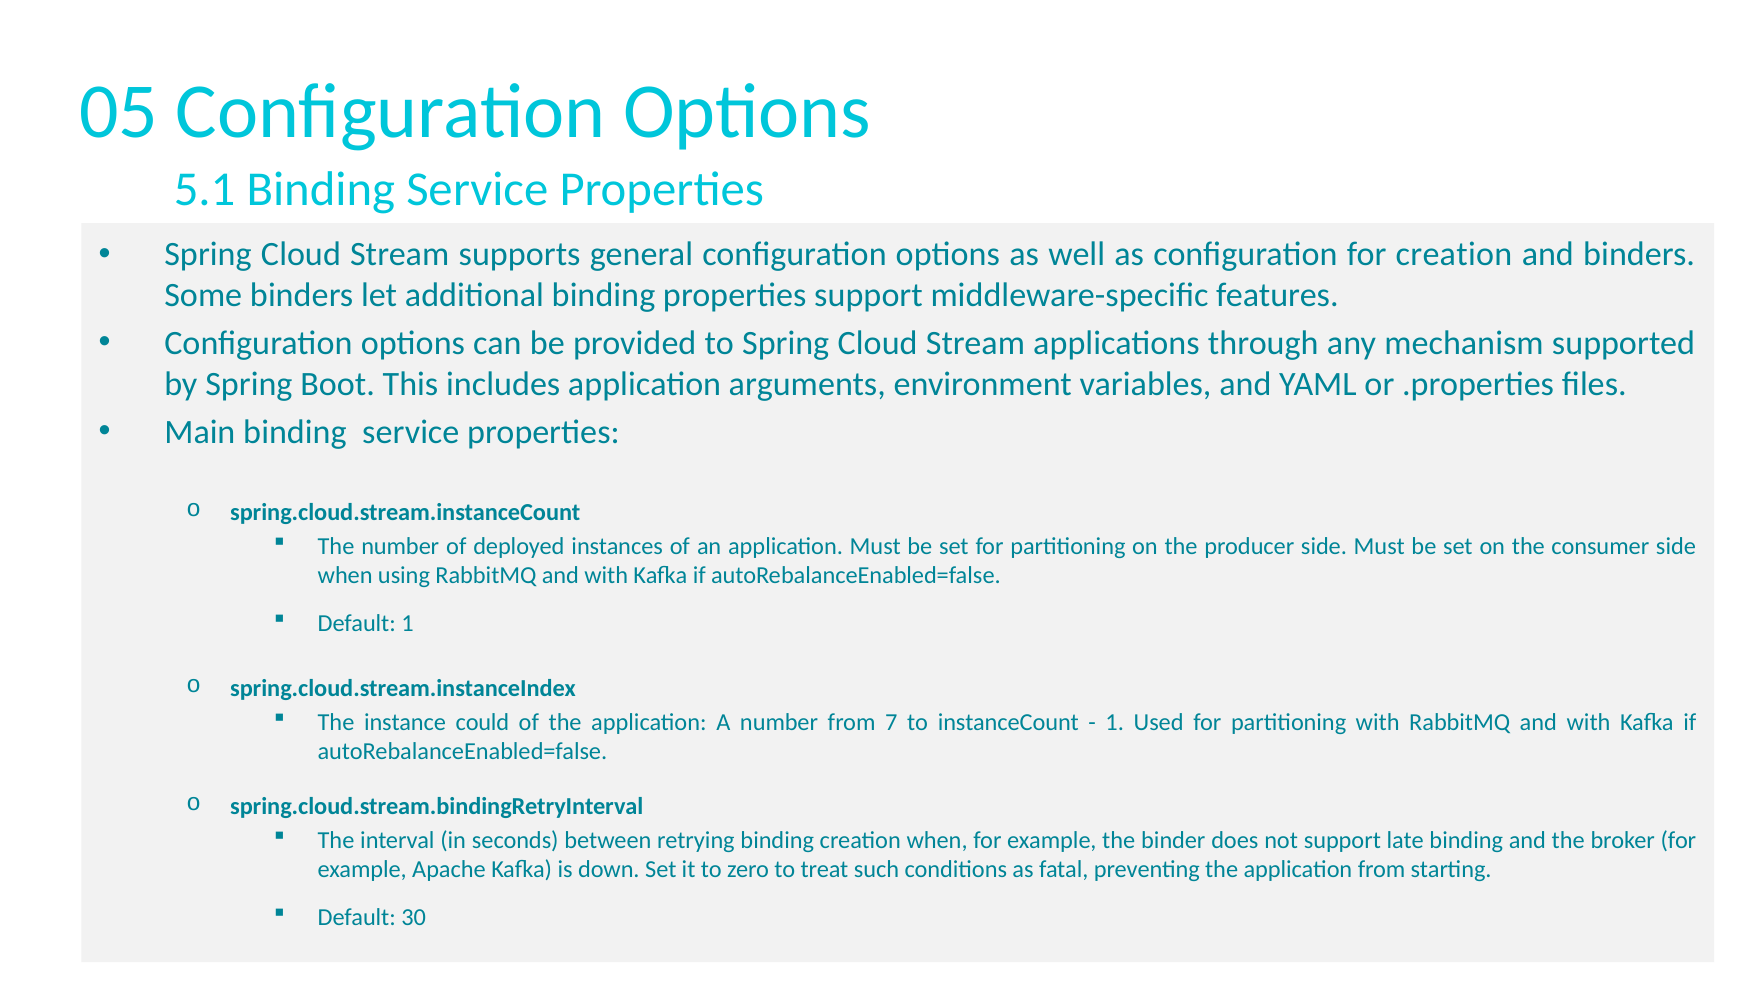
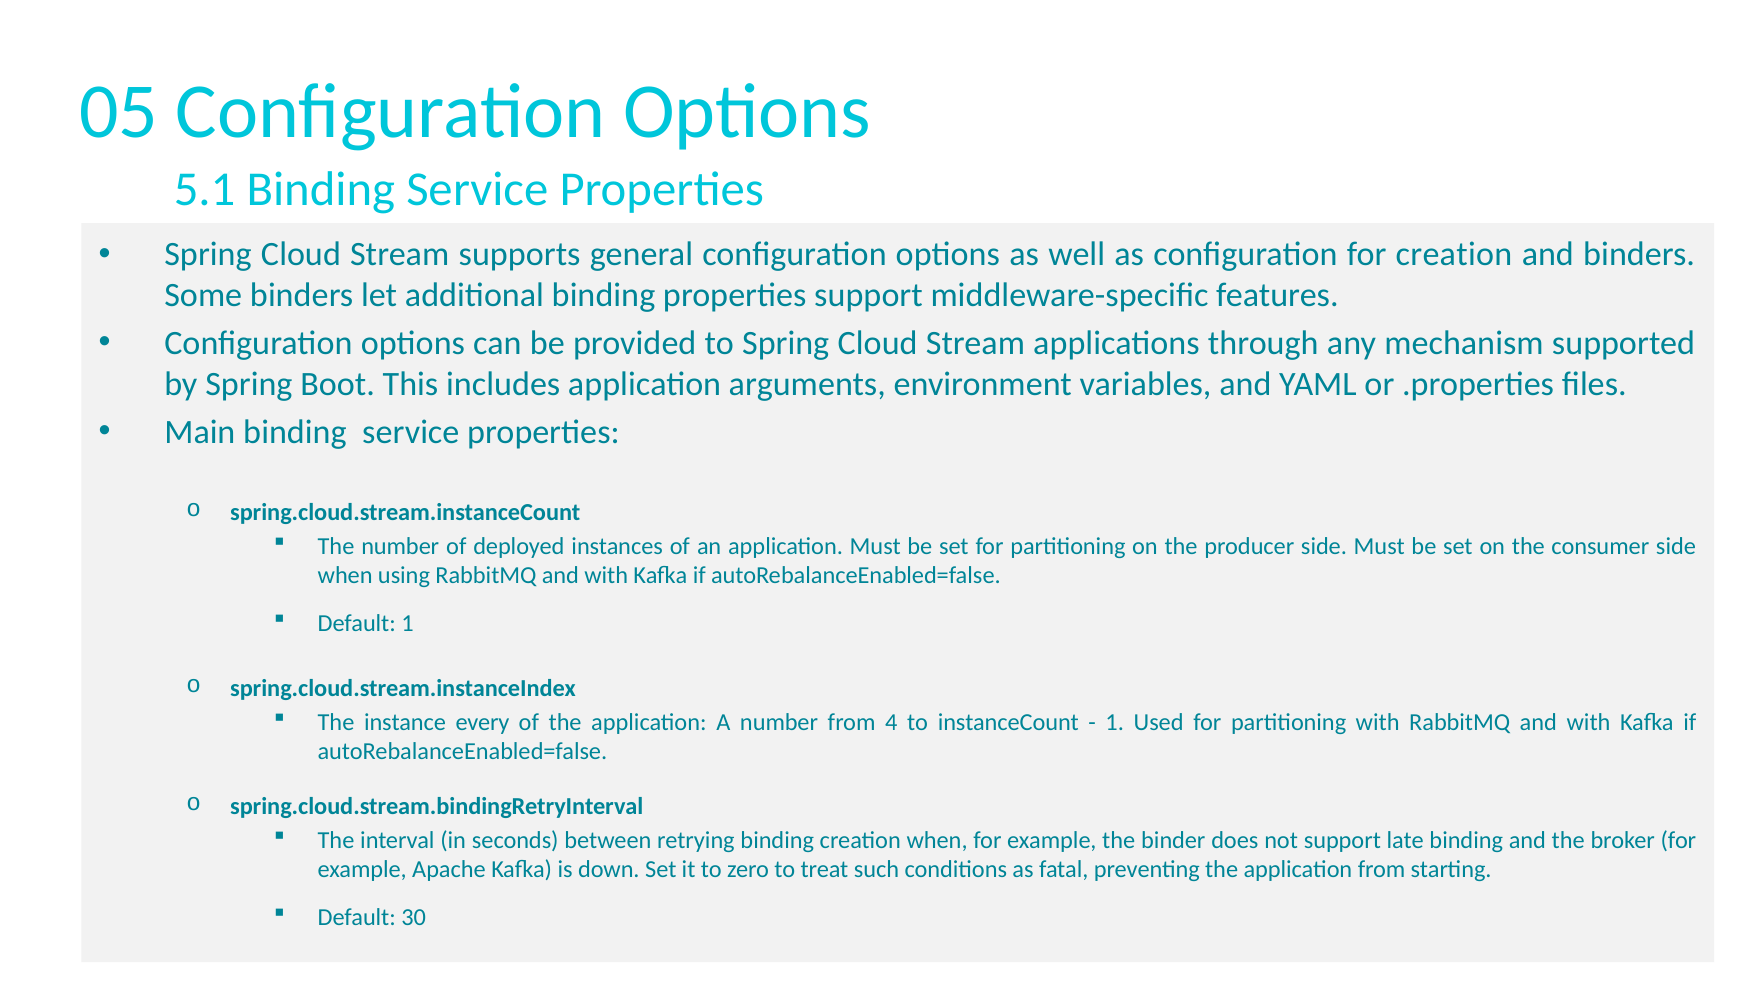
could: could -> every
7: 7 -> 4
